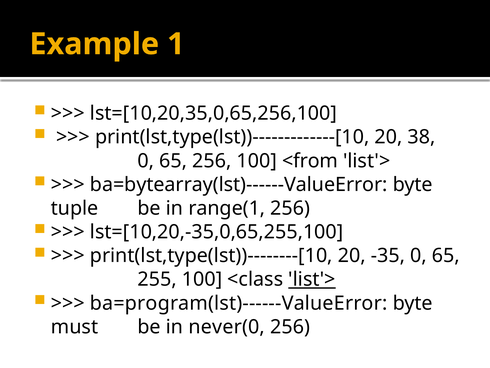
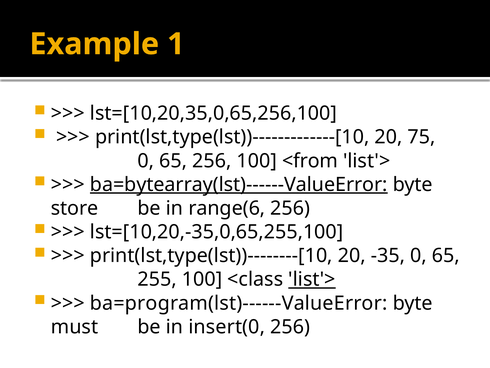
38: 38 -> 75
ba=bytearray(lst)------ValueError underline: none -> present
tuple: tuple -> store
range(1: range(1 -> range(6
never(0: never(0 -> insert(0
